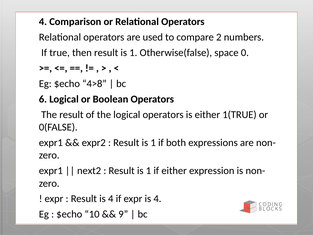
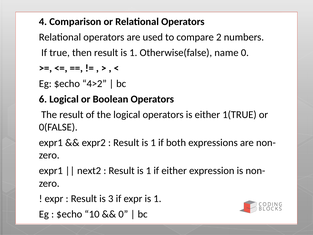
space: space -> name
4>8: 4>8 -> 4>2
Result is 4: 4 -> 3
expr is 4: 4 -> 1
9 at (123, 214): 9 -> 0
